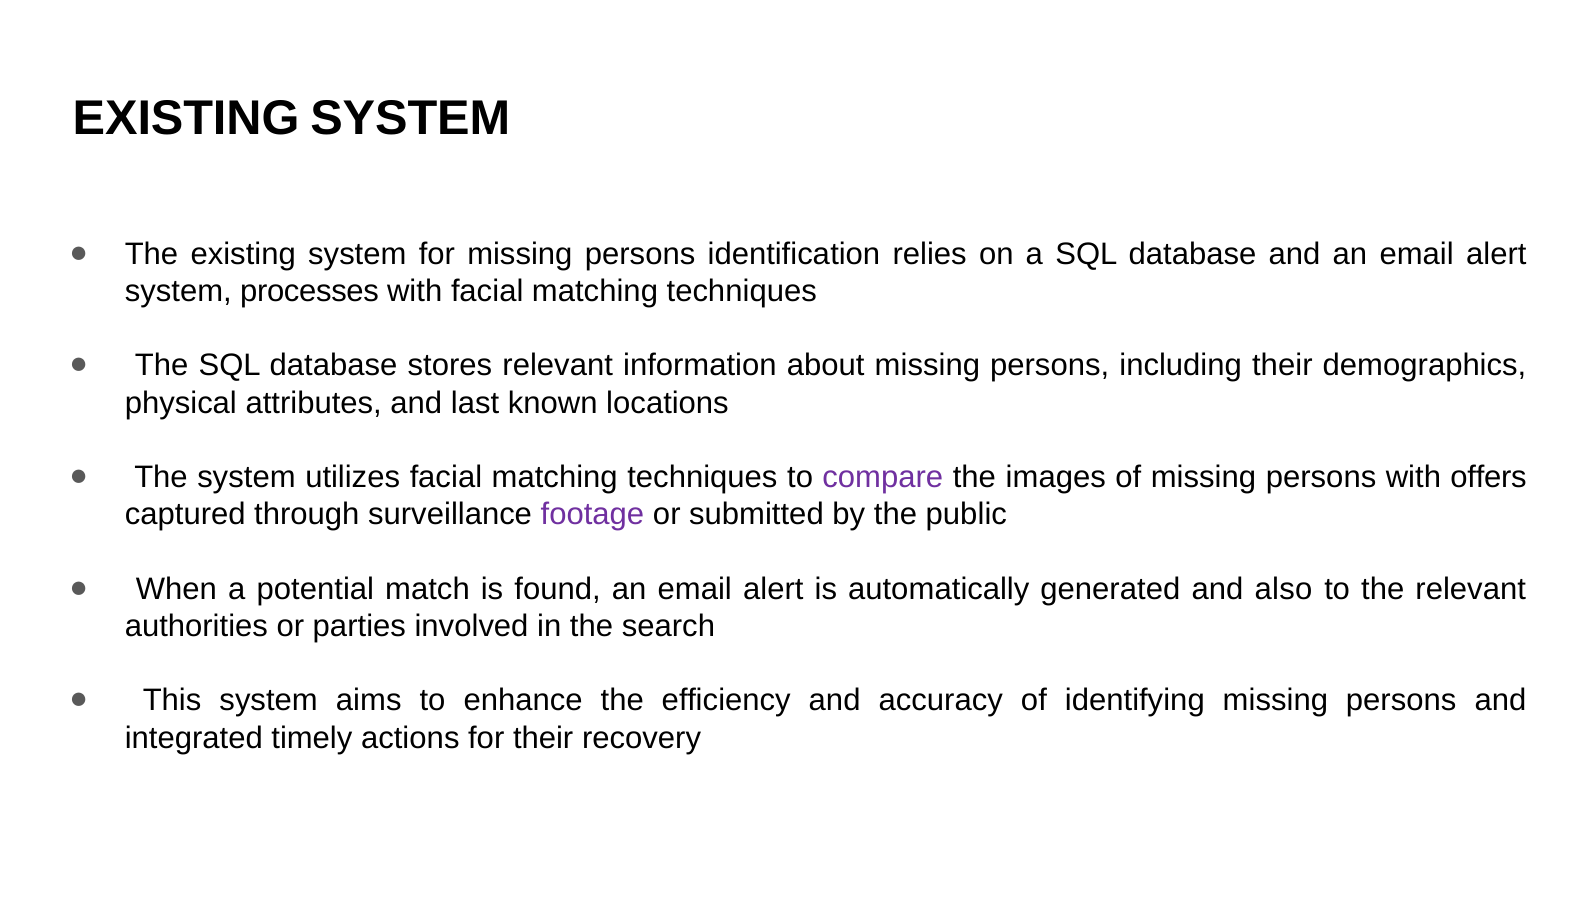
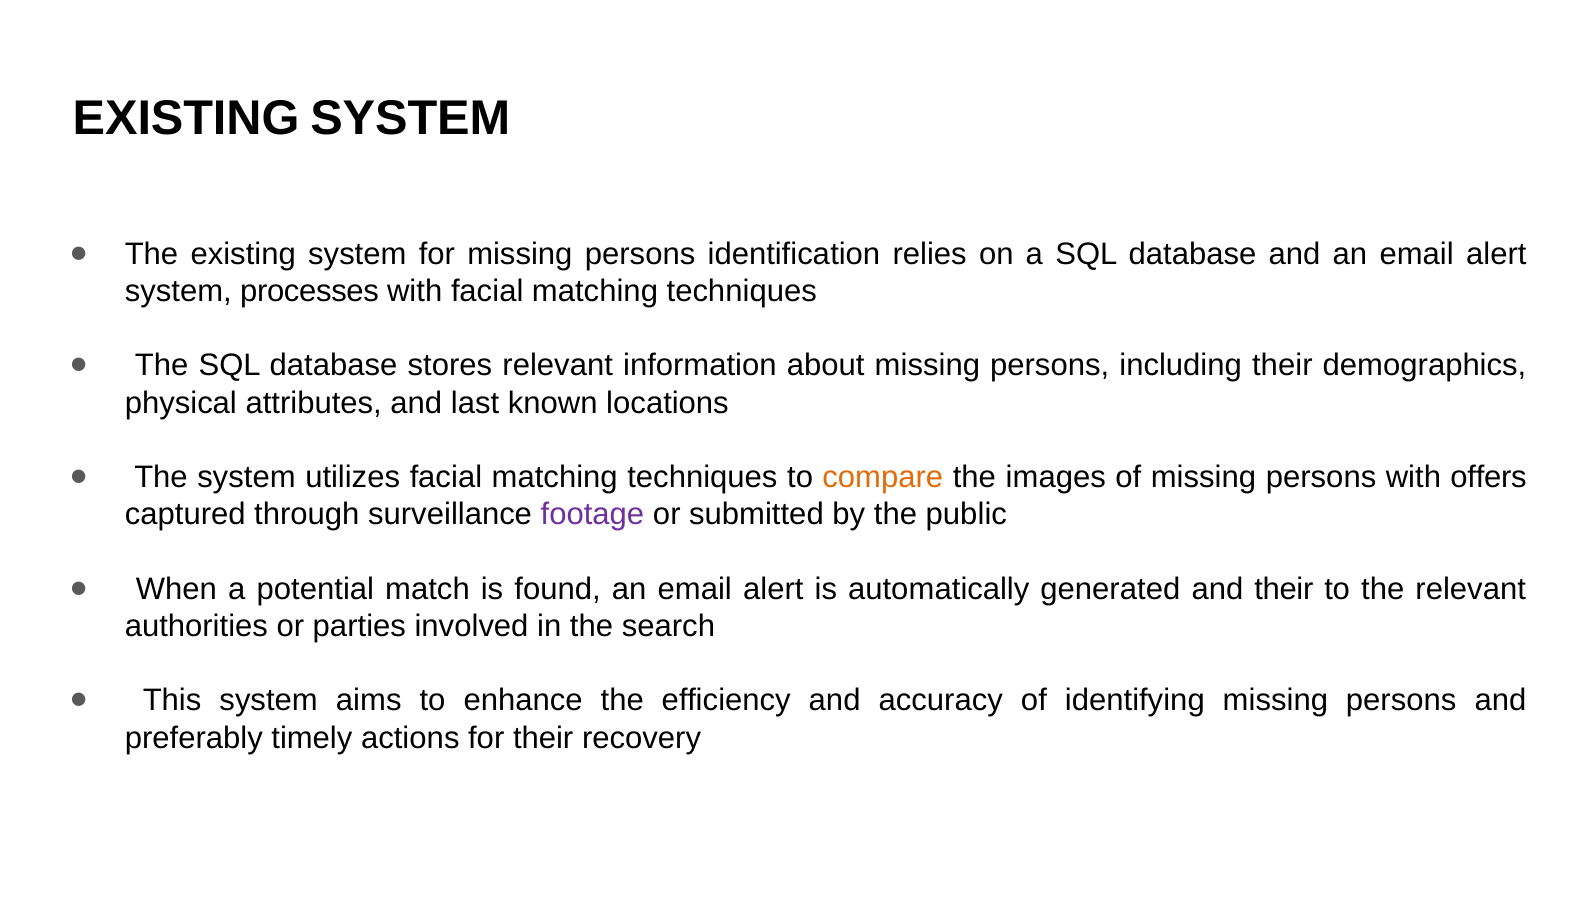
compare colour: purple -> orange
and also: also -> their
integrated: integrated -> preferably
